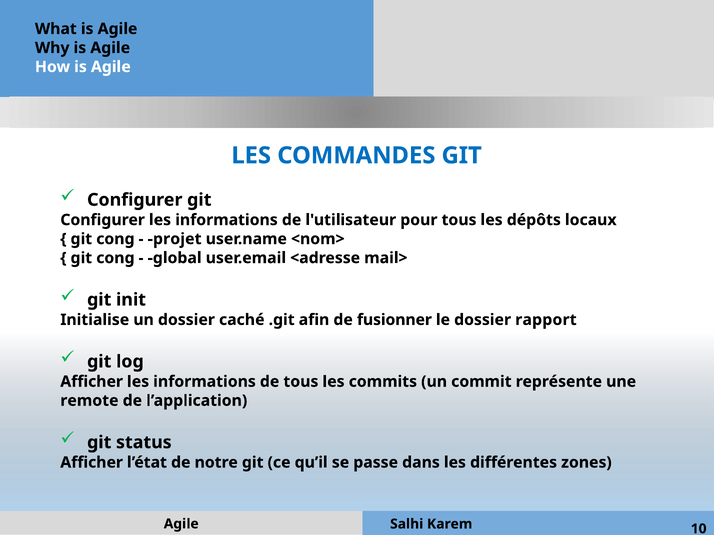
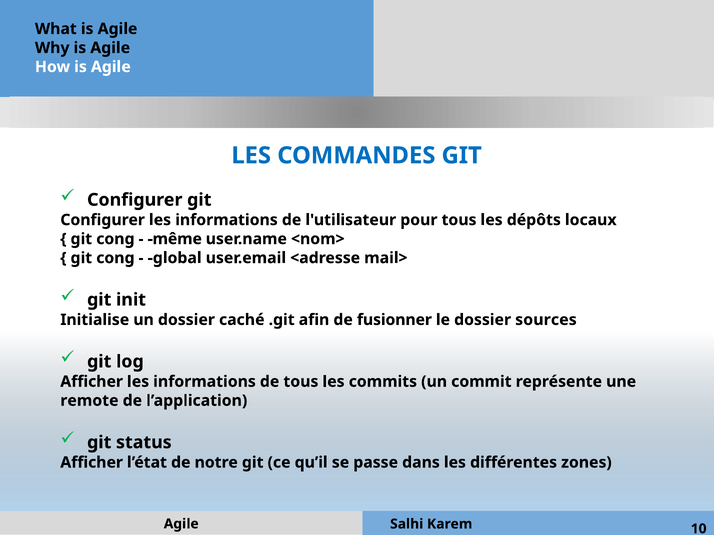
projet: projet -> même
rapport: rapport -> sources
